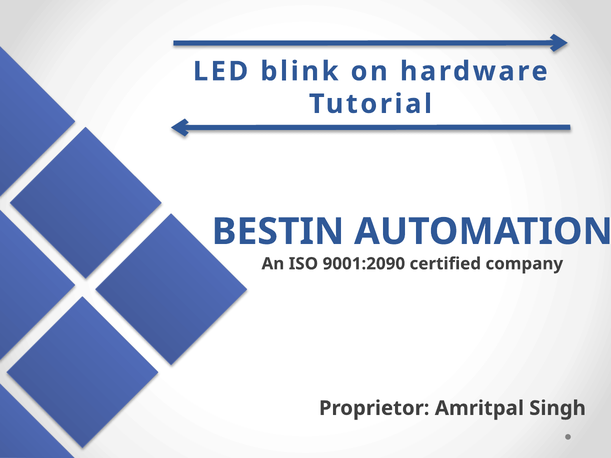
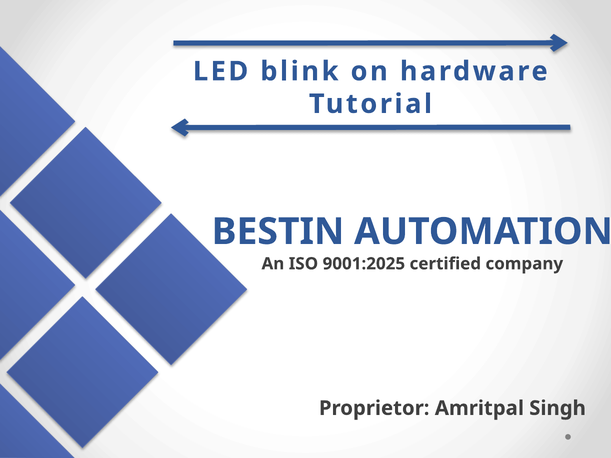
9001:2090: 9001:2090 -> 9001:2025
